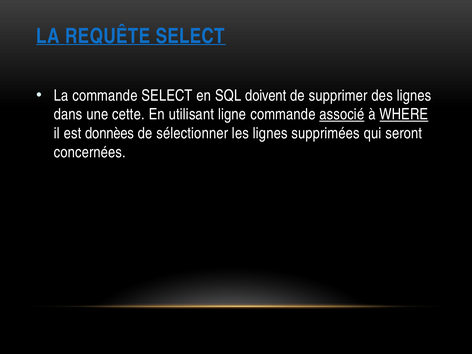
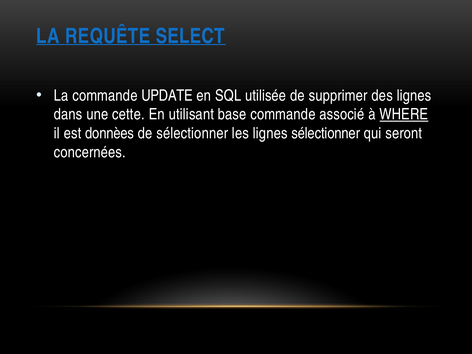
commande SELECT: SELECT -> UPDATE
doivent: doivent -> utilisée
ligne: ligne -> base
associé underline: present -> none
lignes supprimées: supprimées -> sélectionner
